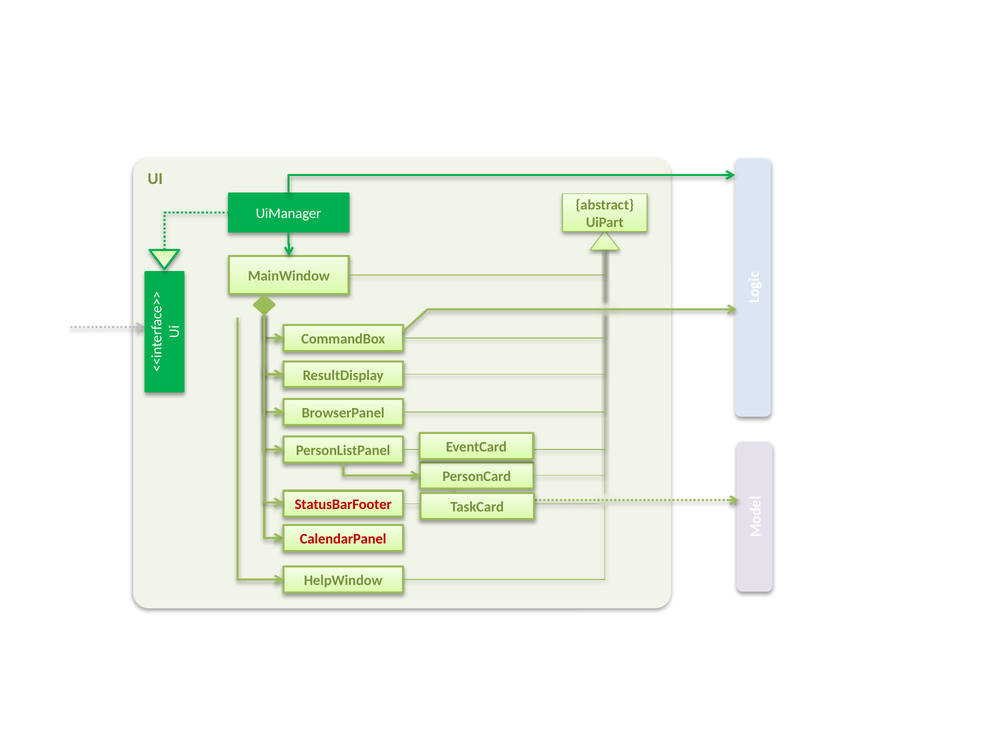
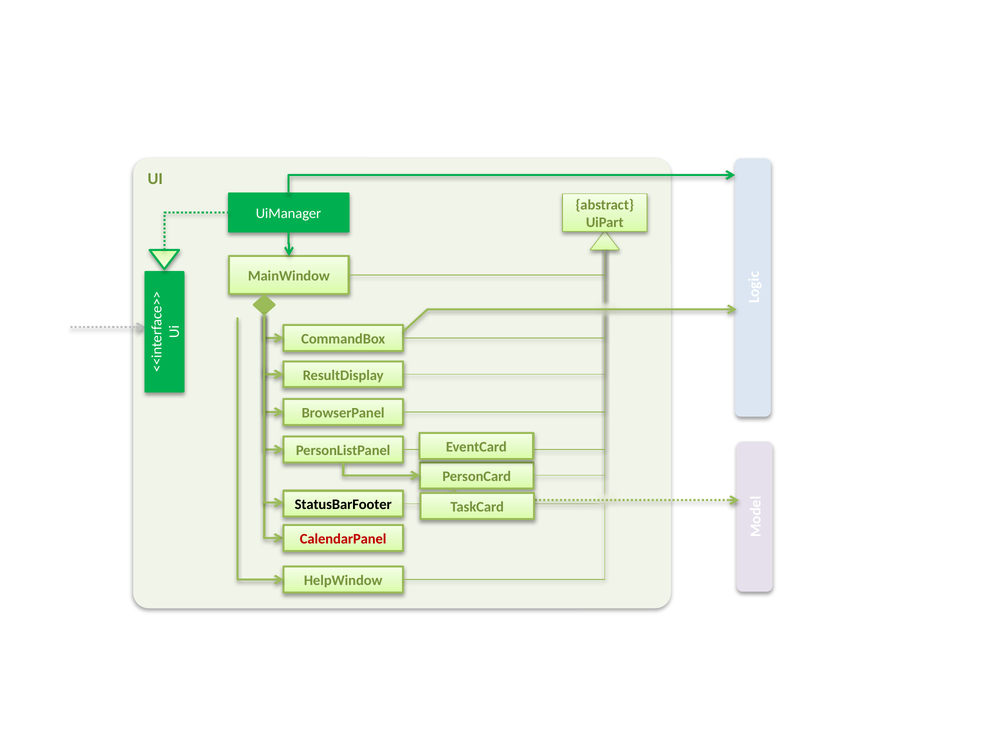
StatusBarFooter colour: red -> black
